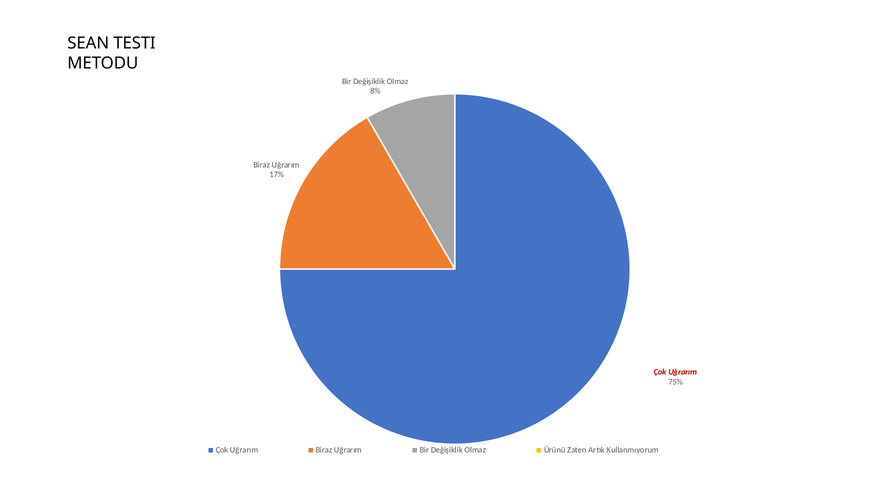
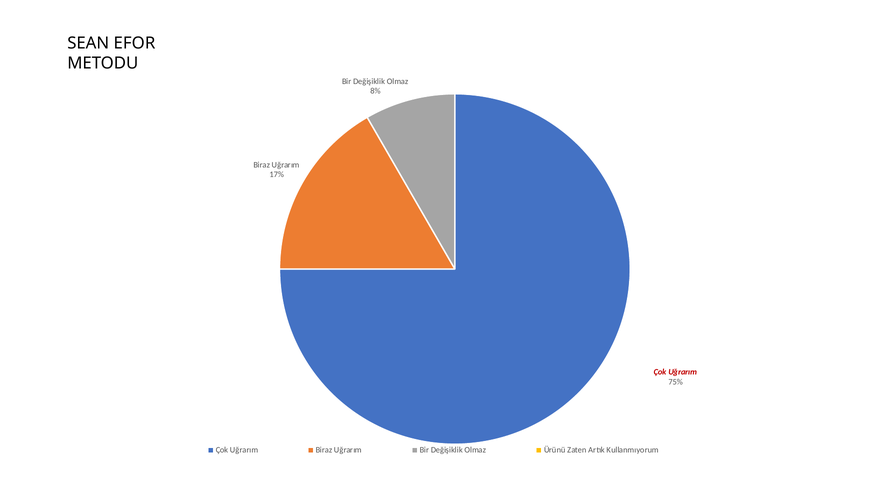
TESTI: TESTI -> EFOR
